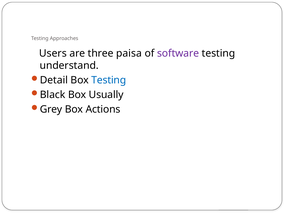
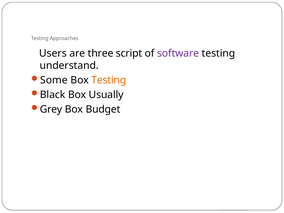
paisa: paisa -> script
Detail: Detail -> Some
Testing at (109, 80) colour: blue -> orange
Actions: Actions -> Budget
